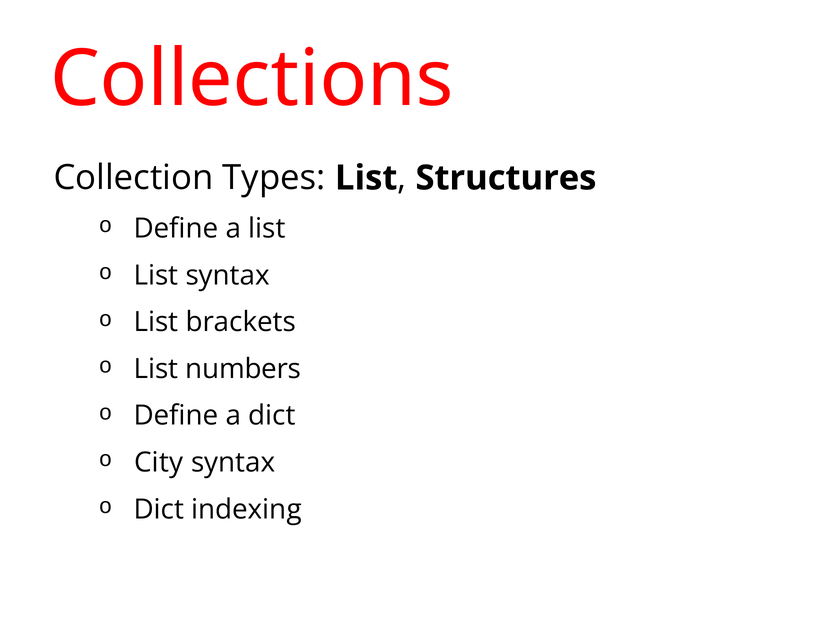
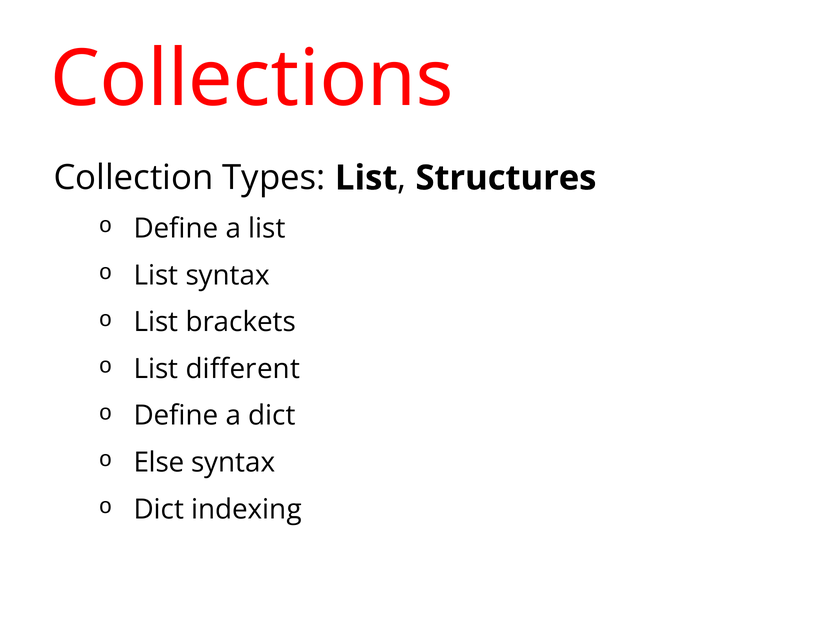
numbers: numbers -> different
City: City -> Else
